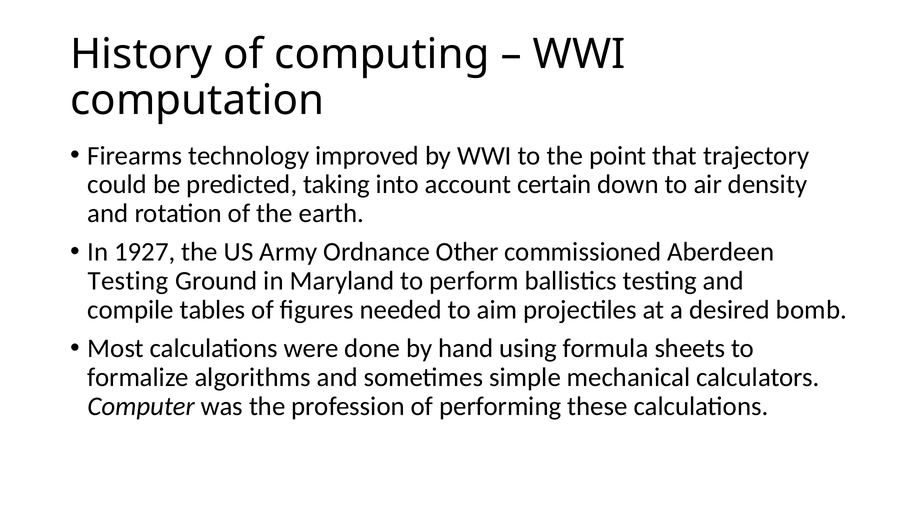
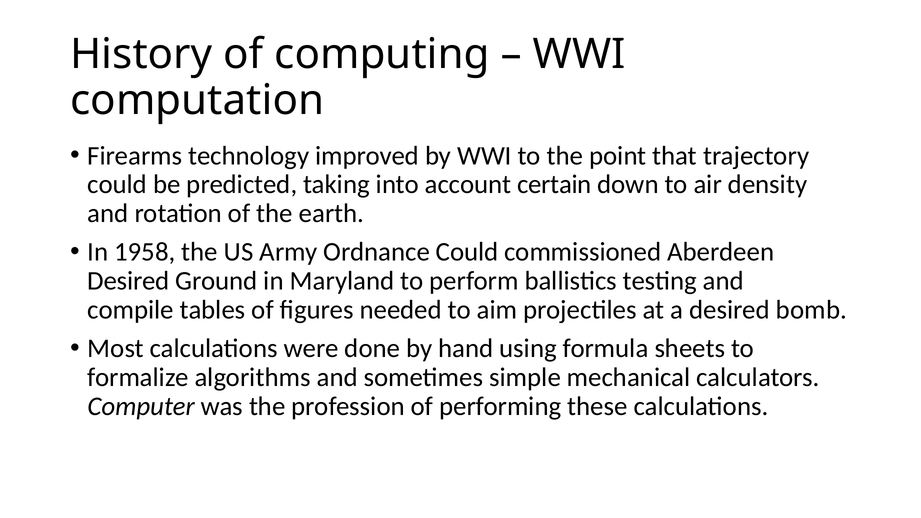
1927: 1927 -> 1958
Ordnance Other: Other -> Could
Testing at (128, 281): Testing -> Desired
